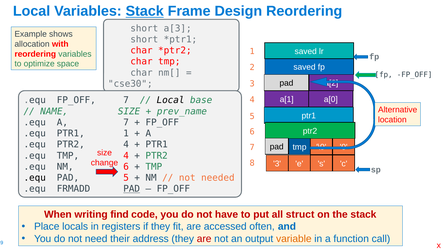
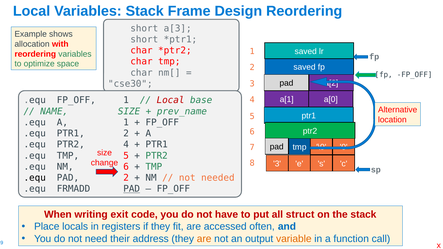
Stack at (145, 11) underline: present -> none
.equ FP_OFF 7: 7 -> 1
Local at (171, 100) colour: black -> red
A 7: 7 -> 1
PTR1 1: 1 -> 2
TMP 4: 4 -> 5
PAD 5: 5 -> 2
find: find -> exit
are at (204, 239) colour: red -> orange
